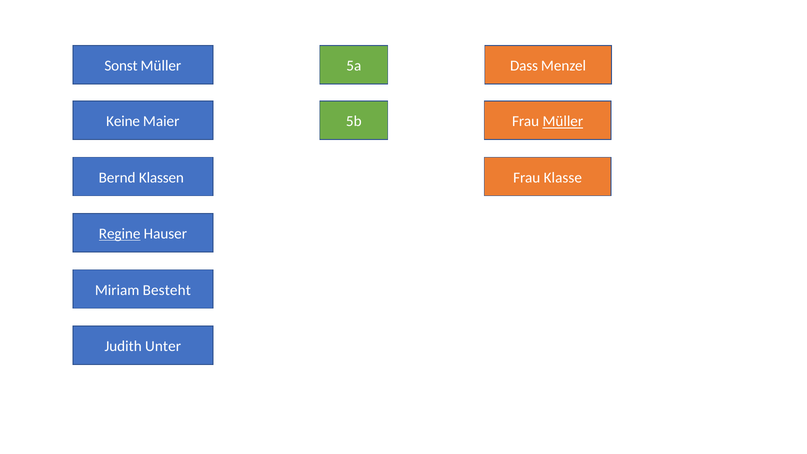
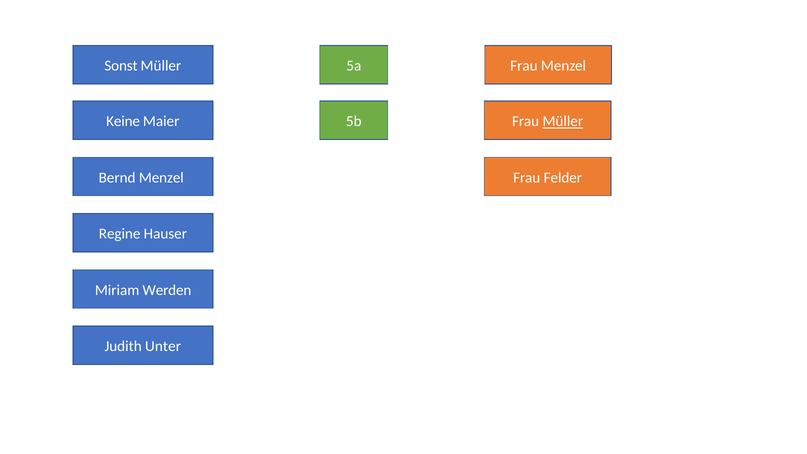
Dass at (524, 66): Dass -> Frau
Bernd Klassen: Klassen -> Menzel
Klasse: Klasse -> Felder
Regine underline: present -> none
Besteht: Besteht -> Werden
